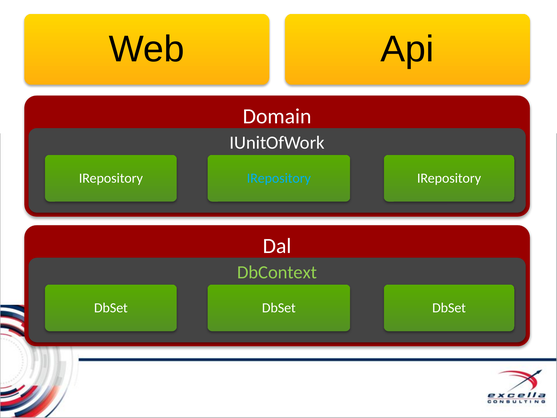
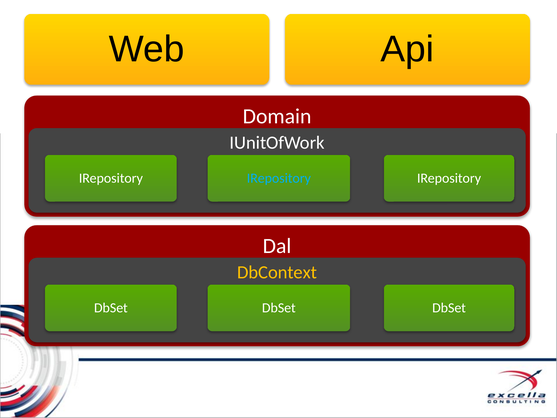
DbContext colour: light green -> yellow
